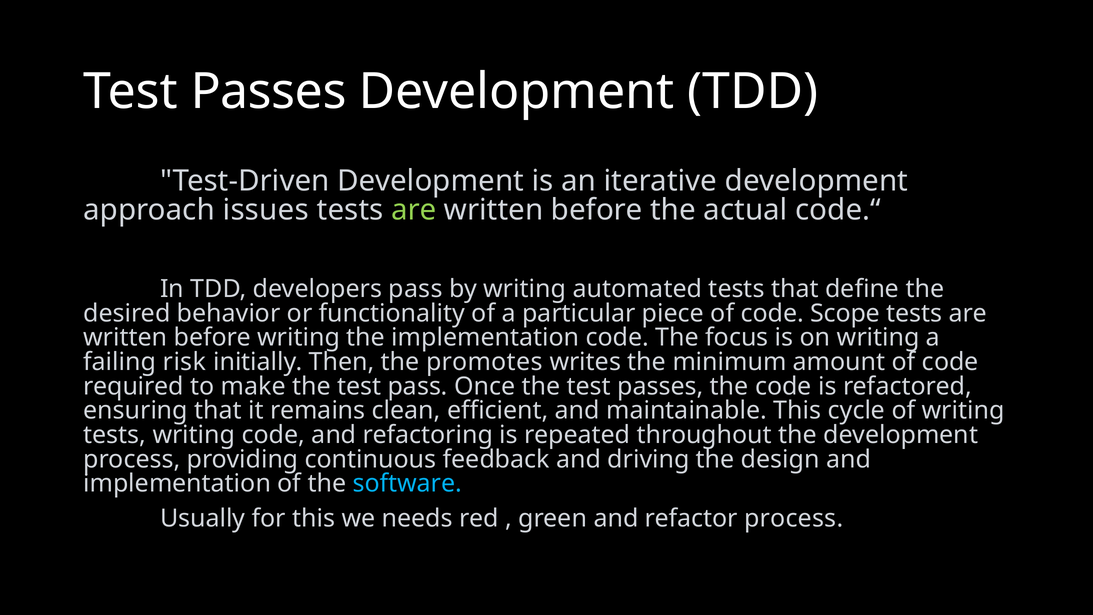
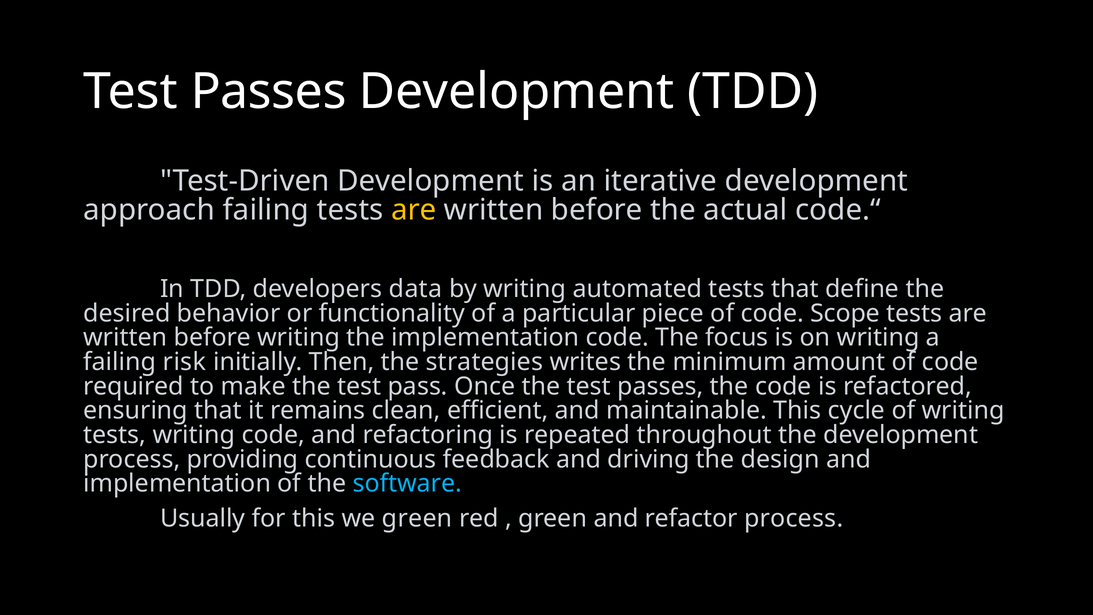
approach issues: issues -> failing
are at (414, 210) colour: light green -> yellow
developers pass: pass -> data
promotes: promotes -> strategies
we needs: needs -> green
